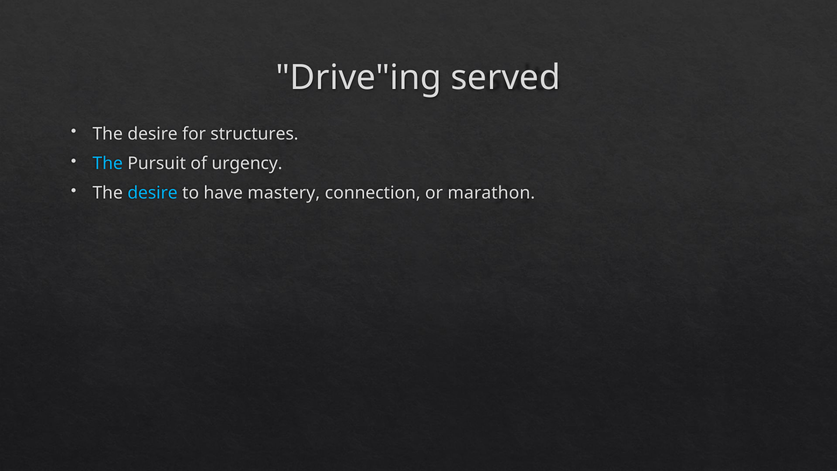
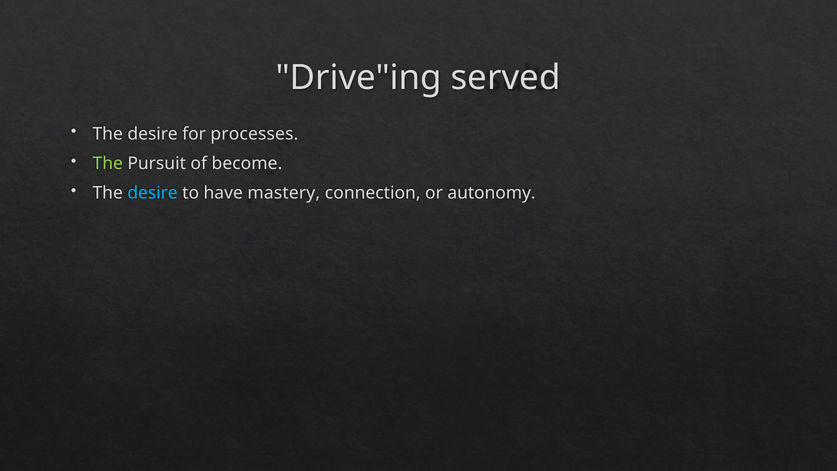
structures: structures -> processes
The at (108, 163) colour: light blue -> light green
urgency: urgency -> become
marathon: marathon -> autonomy
